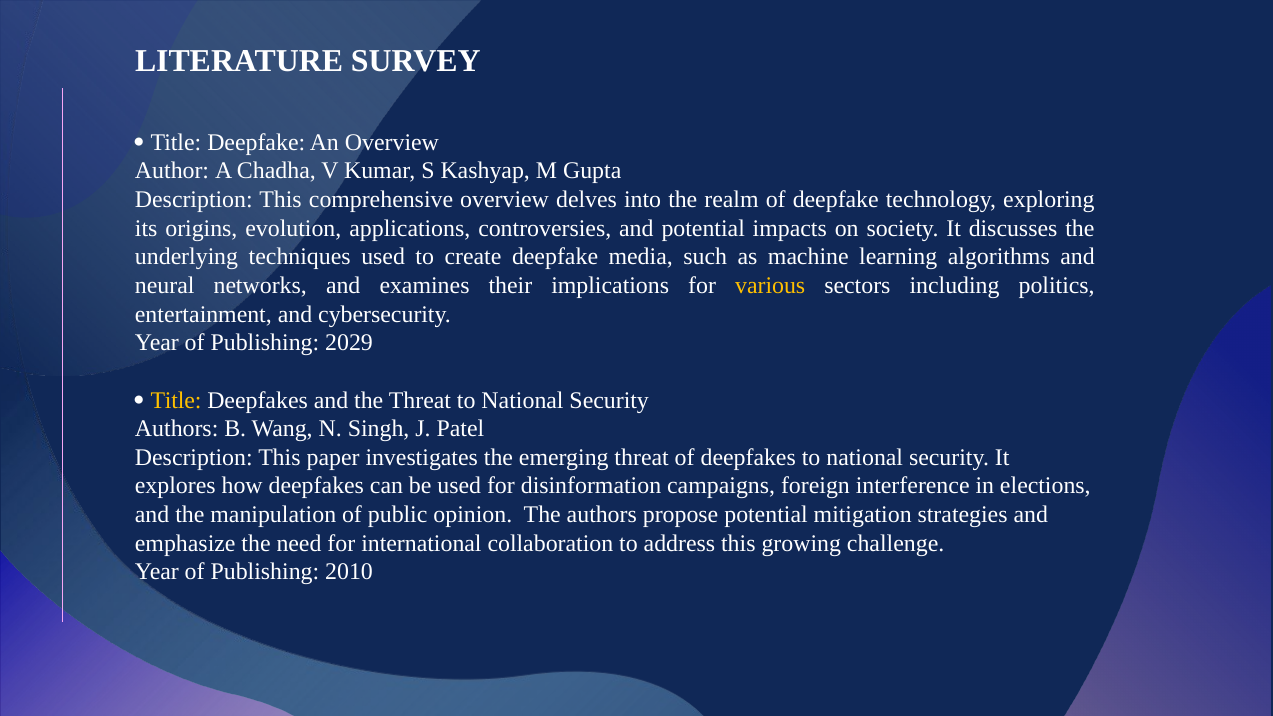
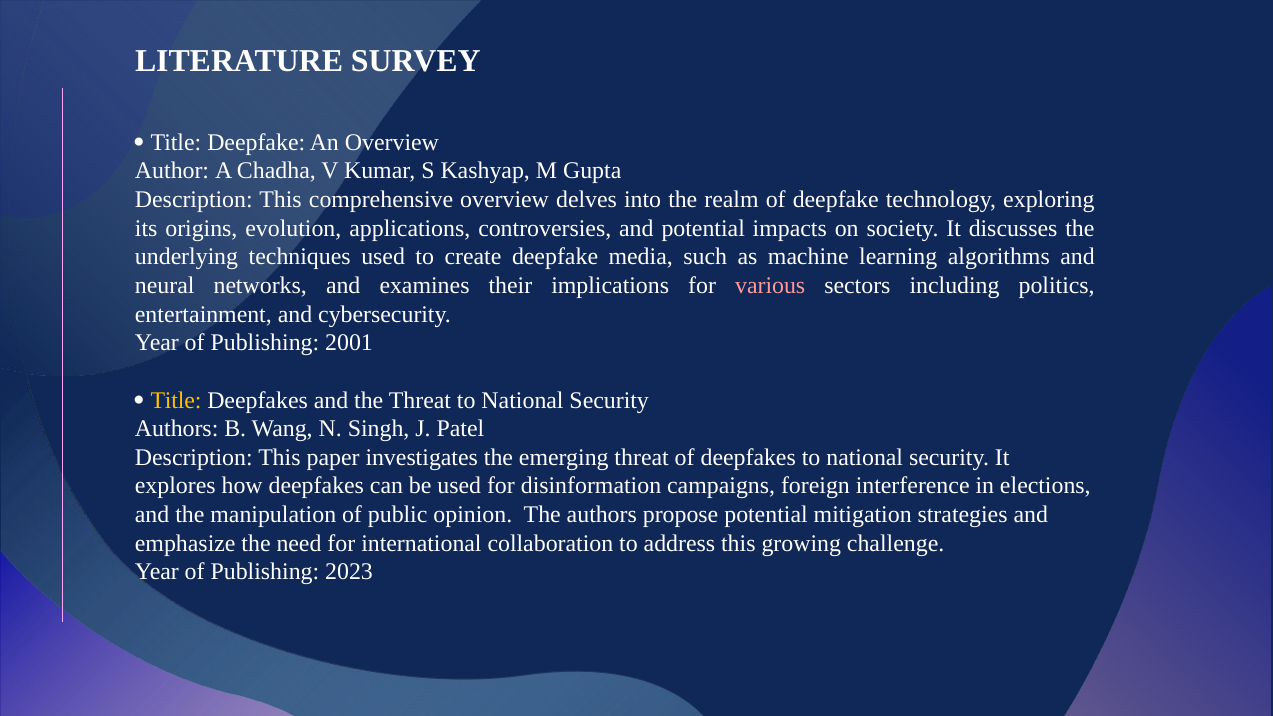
various colour: yellow -> pink
2029: 2029 -> 2001
2010: 2010 -> 2023
